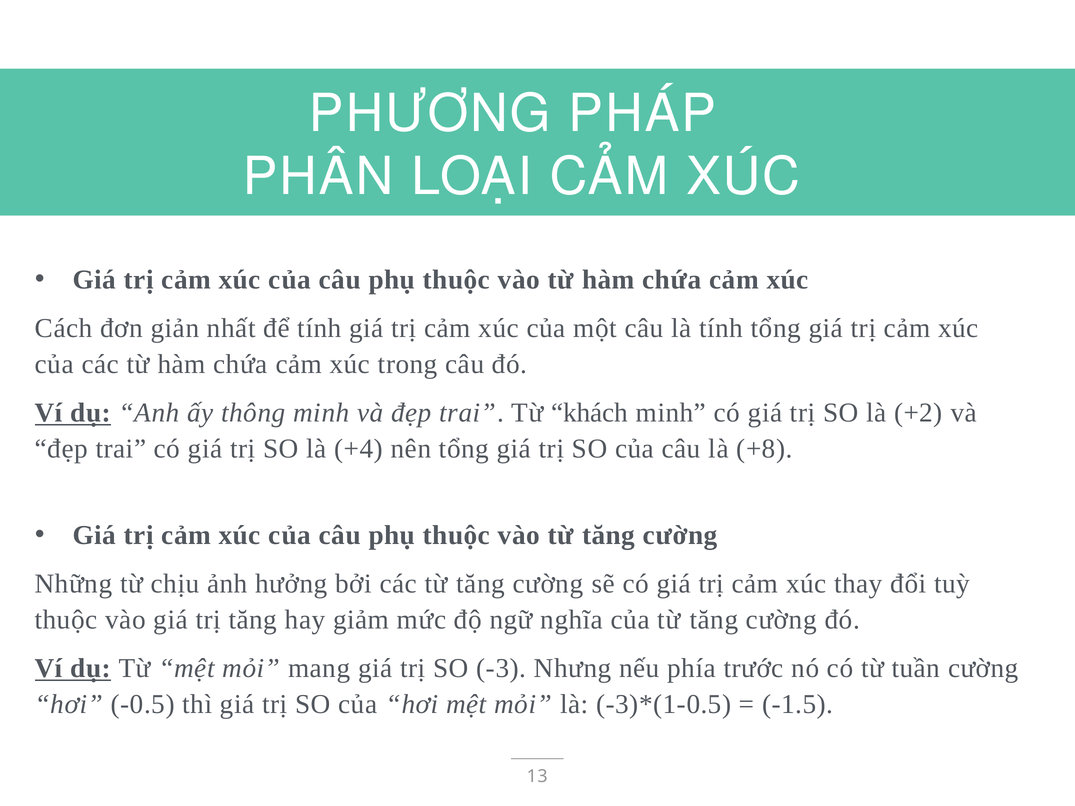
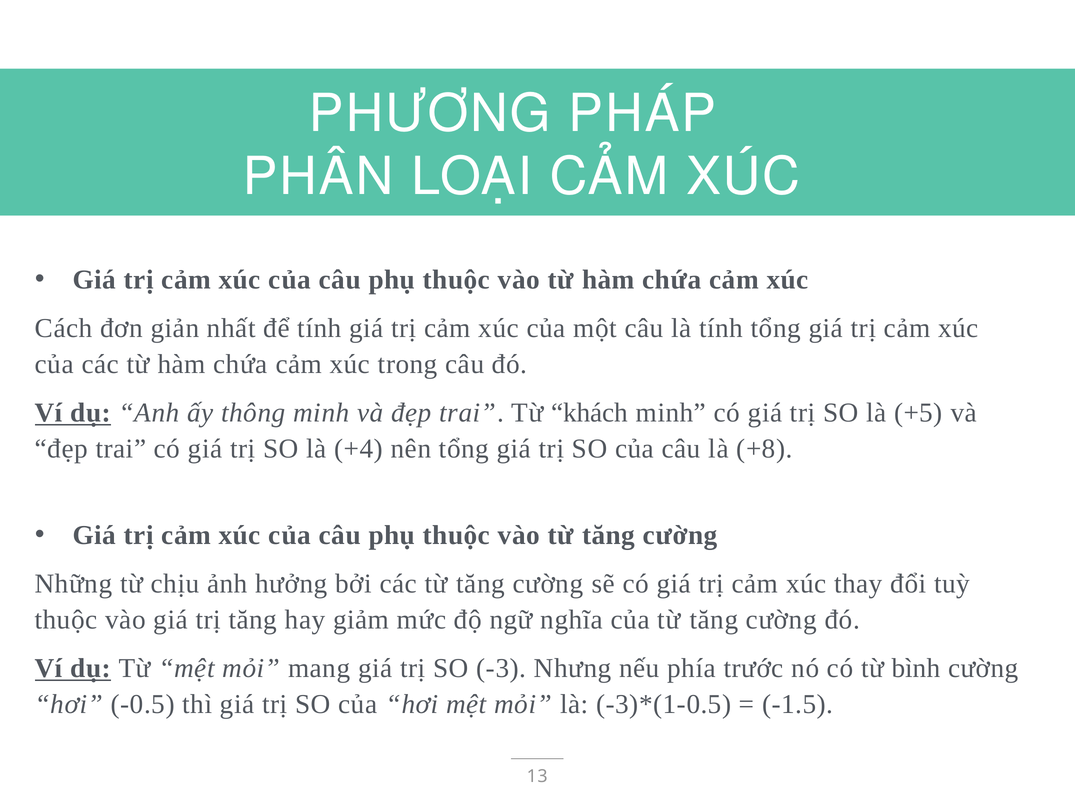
+2: +2 -> +5
tuần: tuần -> bình
